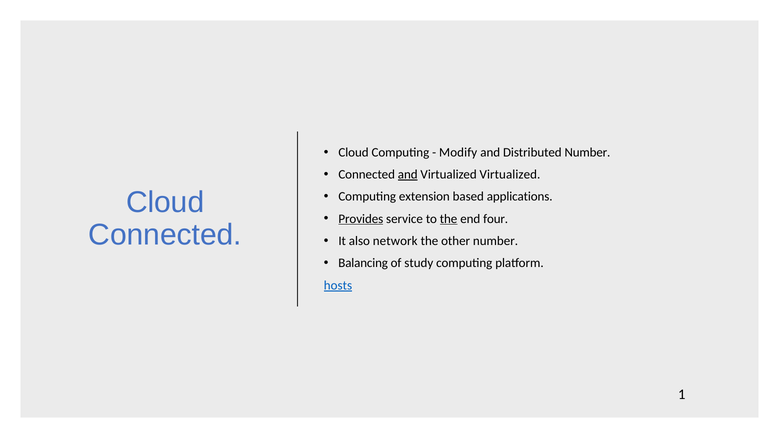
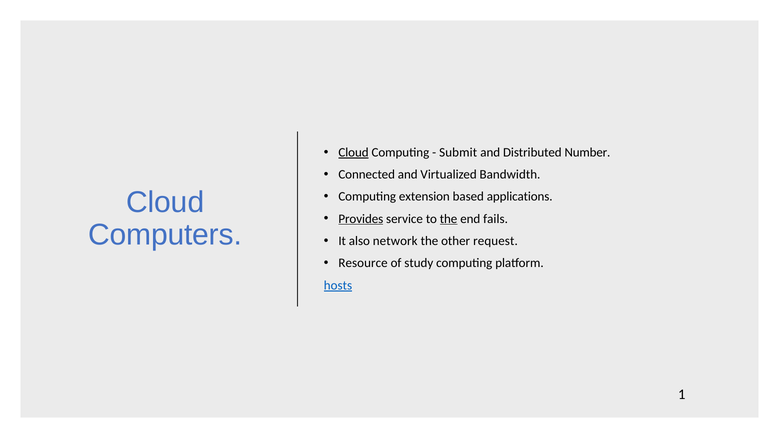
Cloud at (354, 153) underline: none -> present
Modify: Modify -> Submit
and at (408, 175) underline: present -> none
Virtualized Virtualized: Virtualized -> Bandwidth
four: four -> fails
Connected at (165, 235): Connected -> Computers
other number: number -> request
Balancing: Balancing -> Resource
